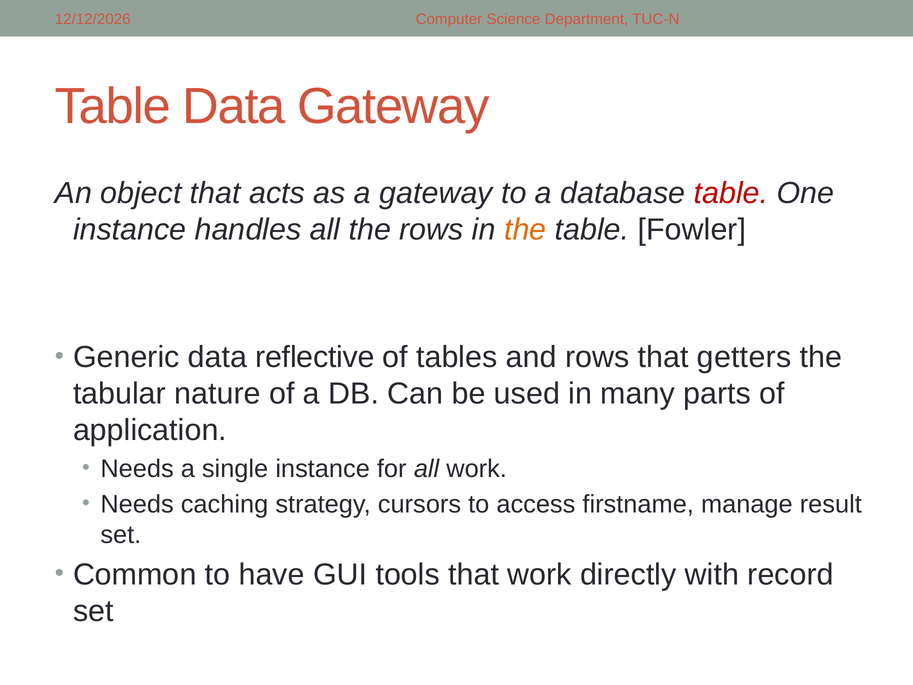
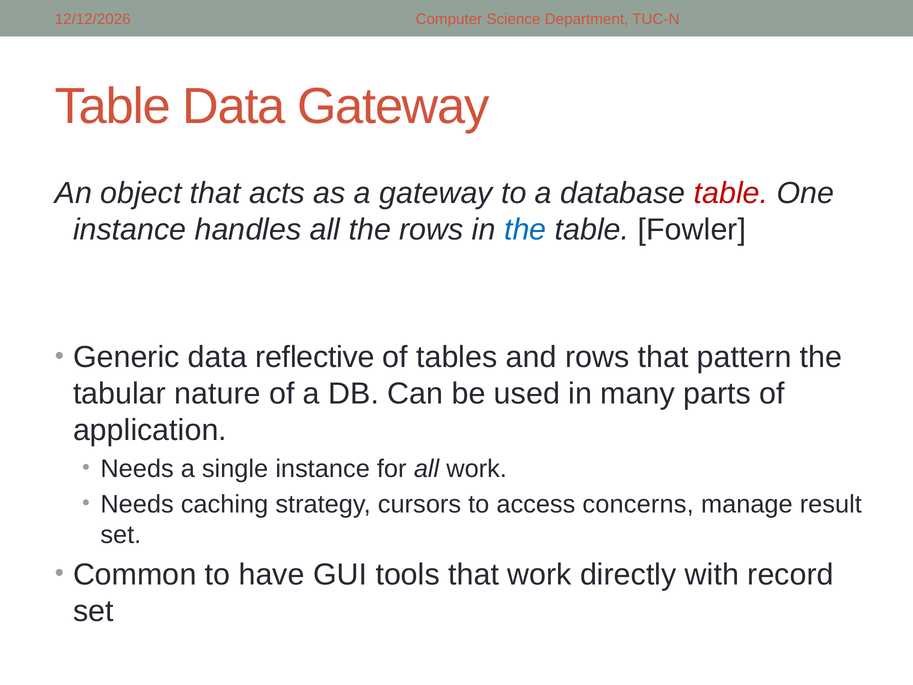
the at (525, 229) colour: orange -> blue
getters: getters -> pattern
firstname: firstname -> concerns
